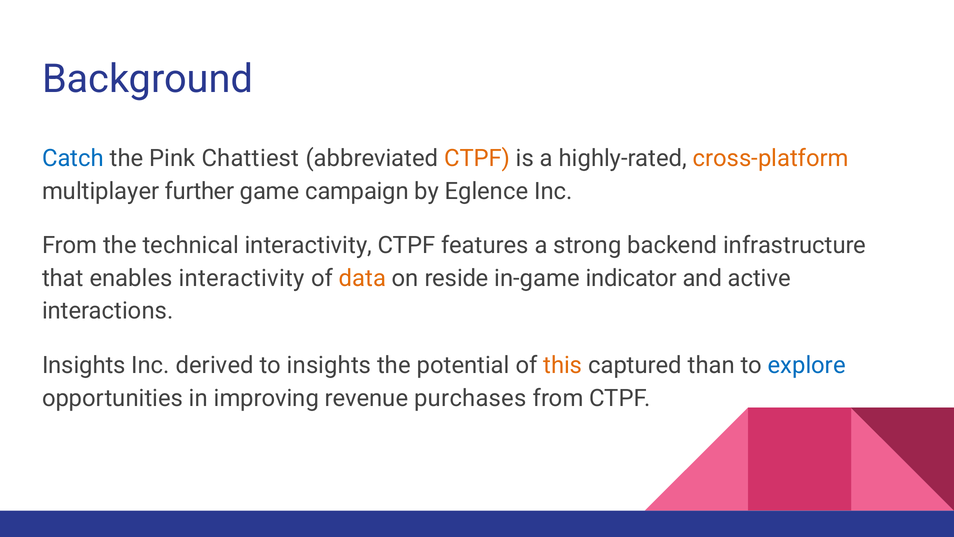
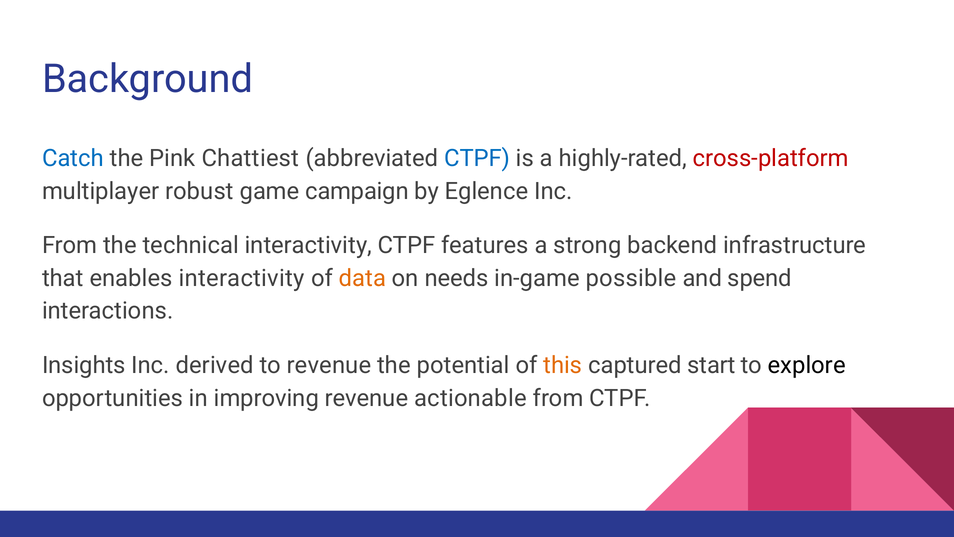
CTPF at (477, 158) colour: orange -> blue
cross-platform colour: orange -> red
further: further -> robust
reside: reside -> needs
indicator: indicator -> possible
active: active -> spend
to insights: insights -> revenue
than: than -> start
explore colour: blue -> black
purchases: purchases -> actionable
